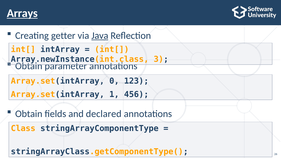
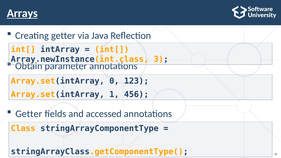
Java underline: present -> none
Оbtain at (29, 114): Оbtain -> Getter
declared: declared -> accessed
